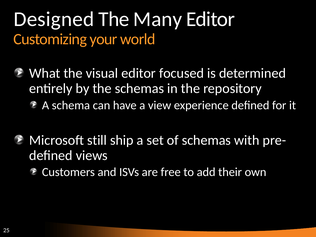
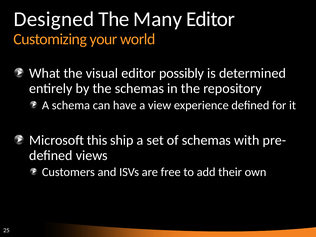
focused: focused -> possibly
still: still -> this
